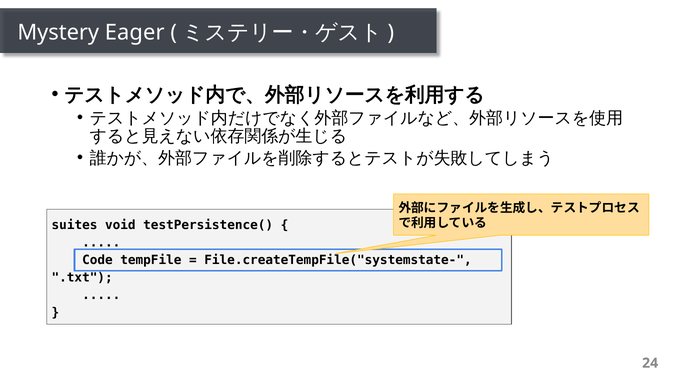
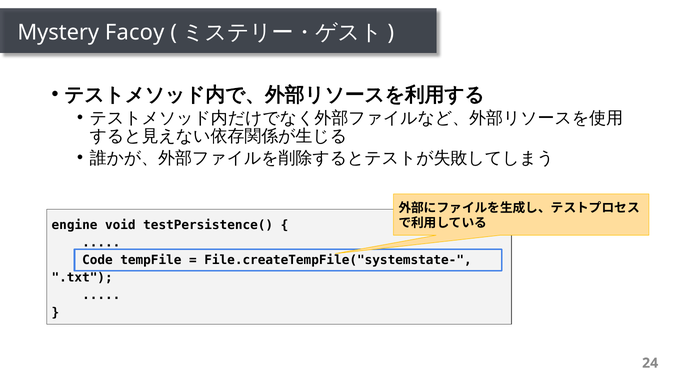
Eager: Eager -> Facoy
suites: suites -> engine
